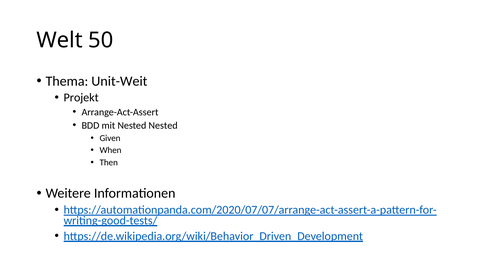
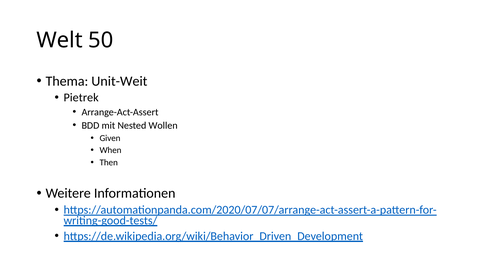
Projekt: Projekt -> Pietrek
Nested Nested: Nested -> Wollen
